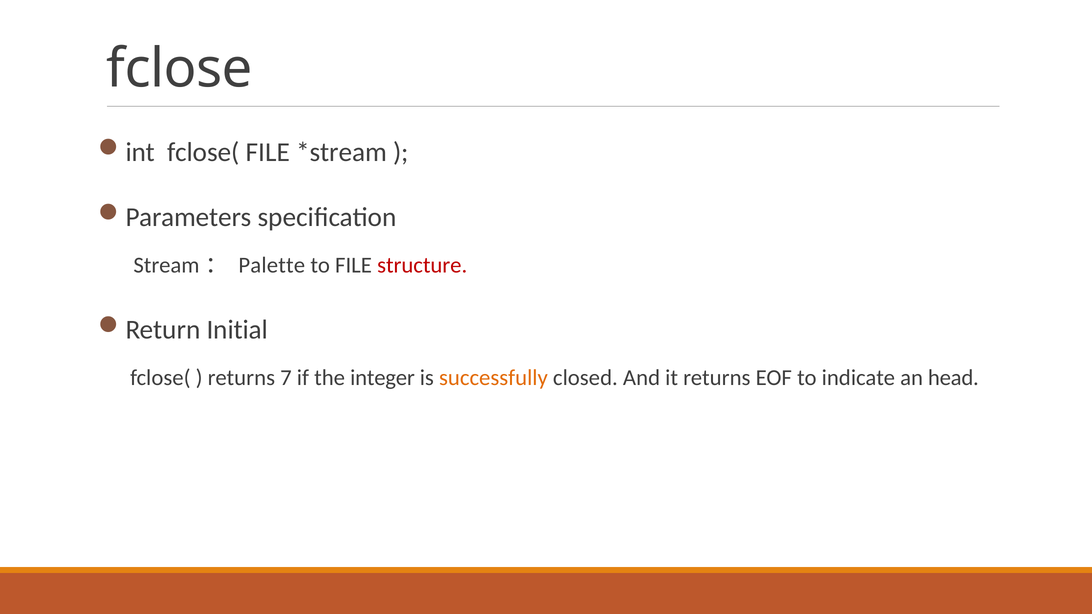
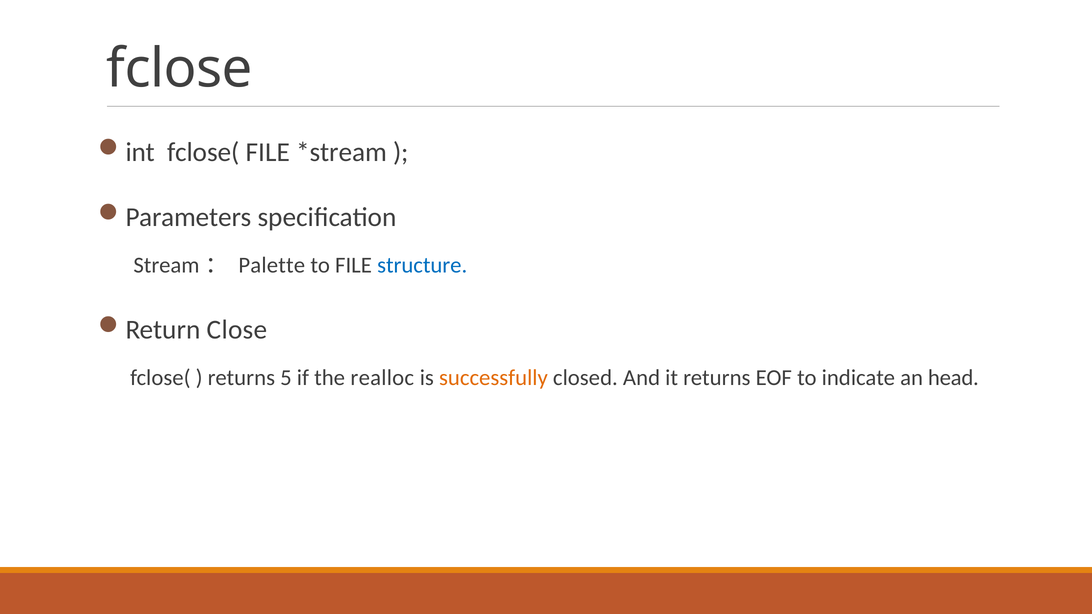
structure colour: red -> blue
Initial: Initial -> Close
7: 7 -> 5
integer: integer -> realloc
